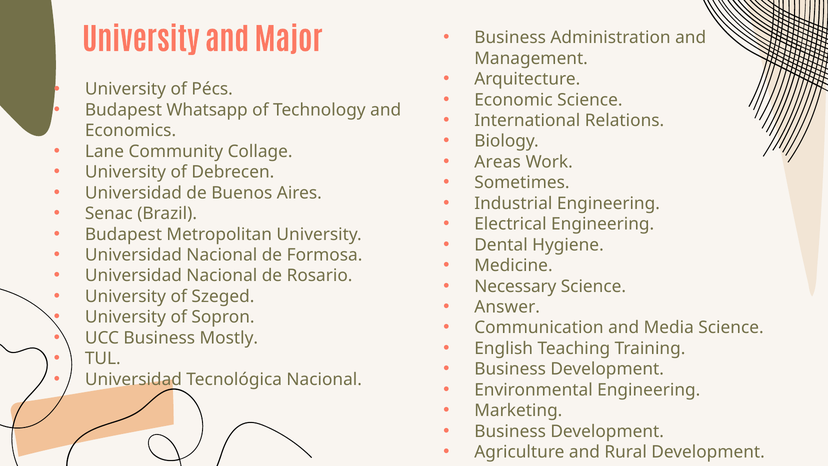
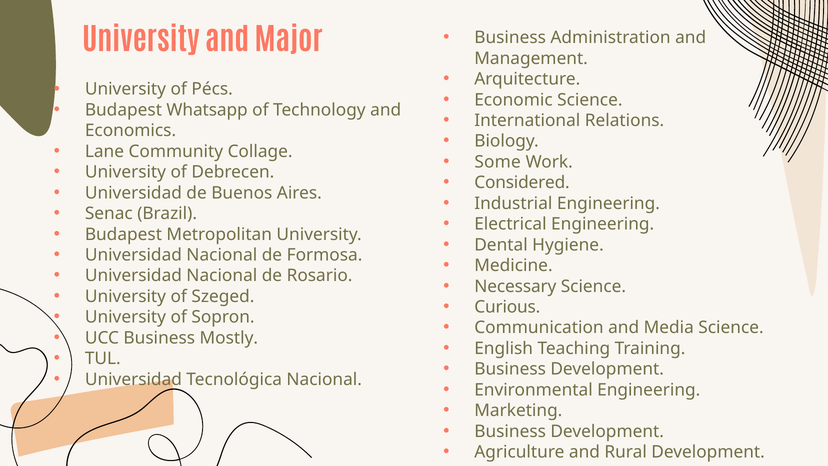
Areas: Areas -> Some
Sometimes: Sometimes -> Considered
Answer: Answer -> Curious
